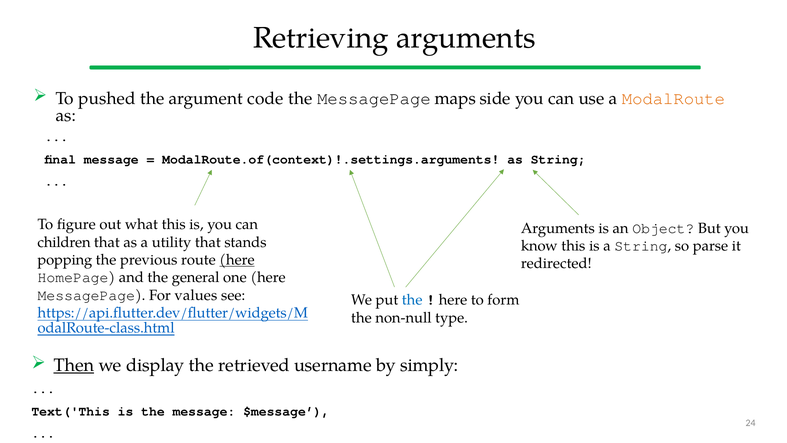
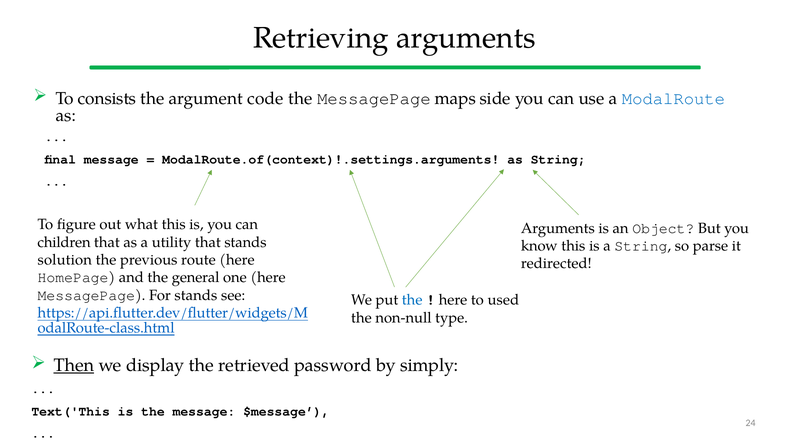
pushed: pushed -> consists
ModalRoute colour: orange -> blue
popping: popping -> solution
here at (237, 260) underline: present -> none
For values: values -> stands
form: form -> used
username: username -> password
